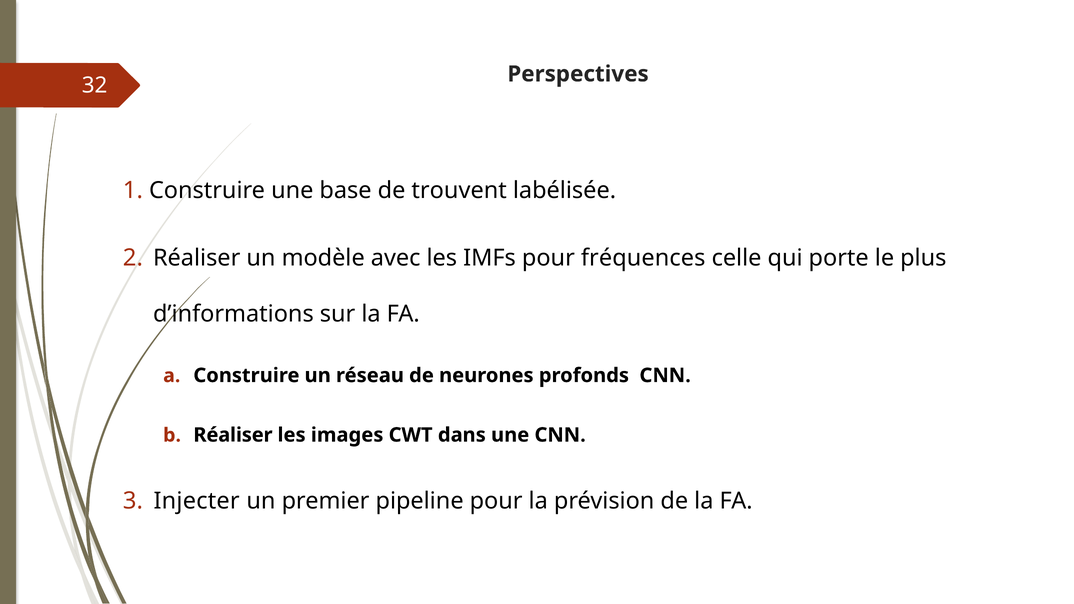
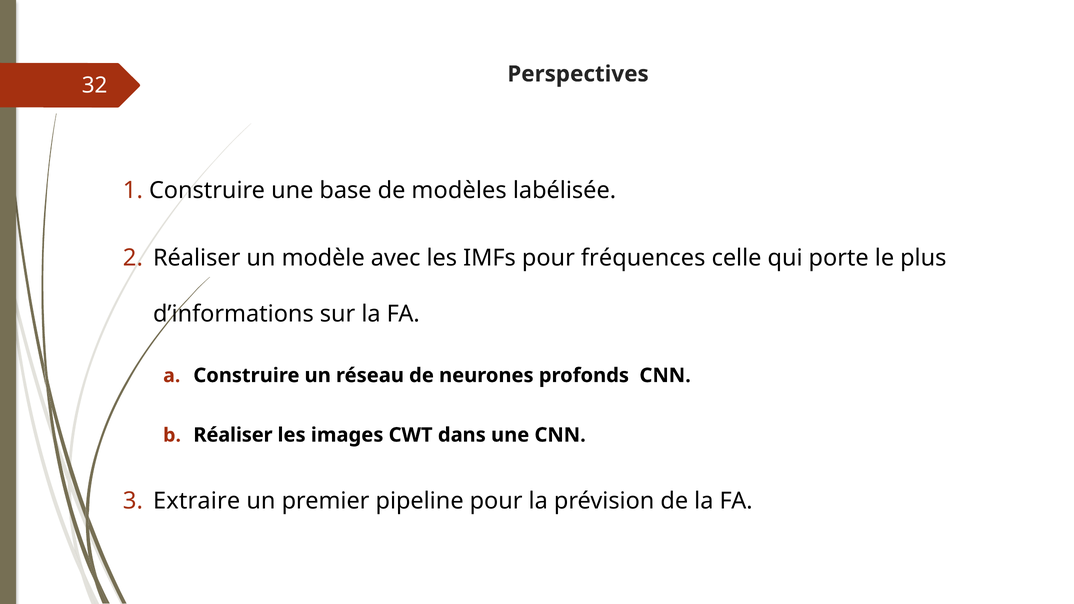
trouvent: trouvent -> modèles
Injecter: Injecter -> Extraire
